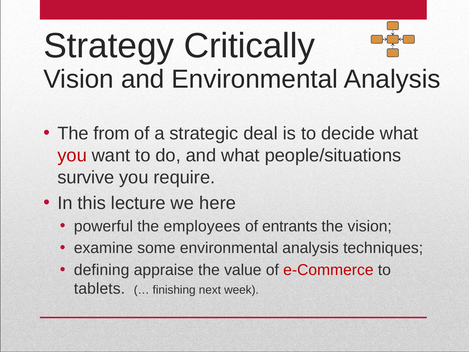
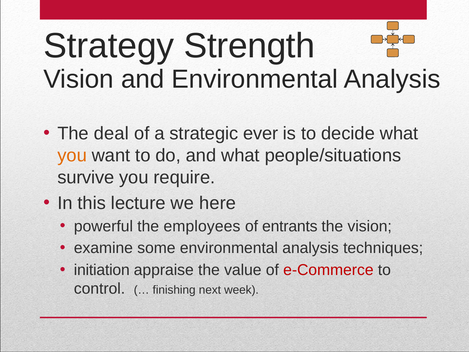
Critically: Critically -> Strength
from: from -> deal
deal: deal -> ever
you at (72, 155) colour: red -> orange
defining: defining -> initiation
tablets: tablets -> control
